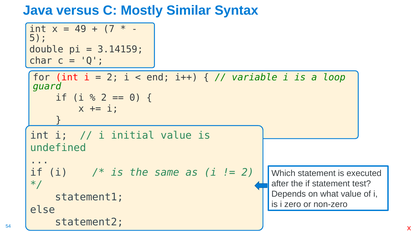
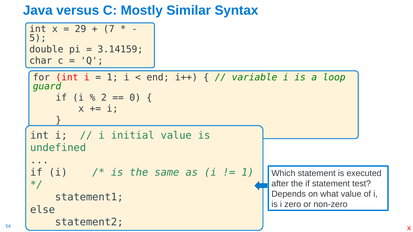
49: 49 -> 29
2 at (112, 77): 2 -> 1
2 at (248, 173): 2 -> 1
